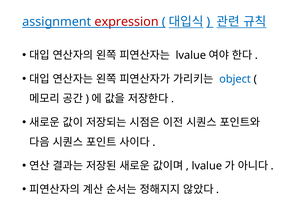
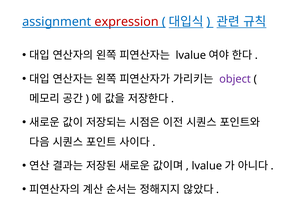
object colour: blue -> purple
